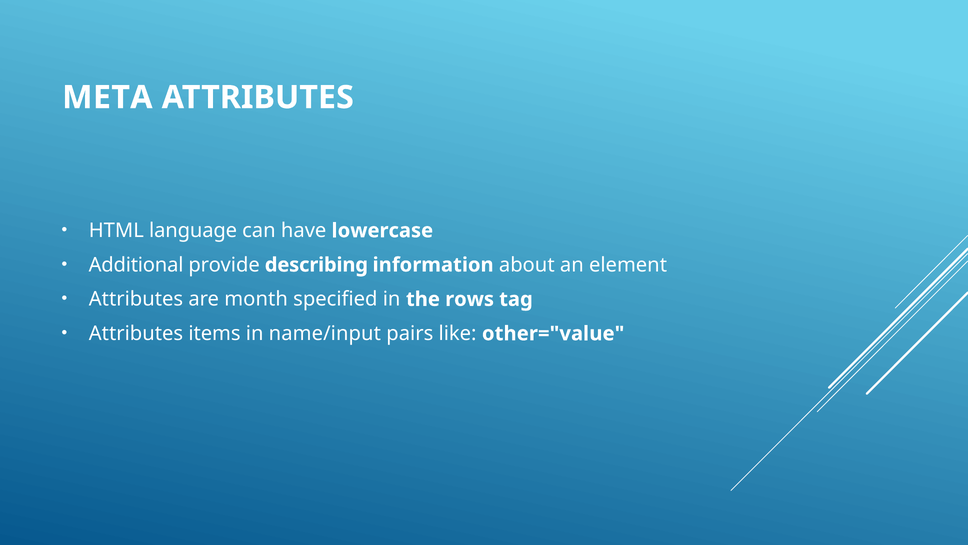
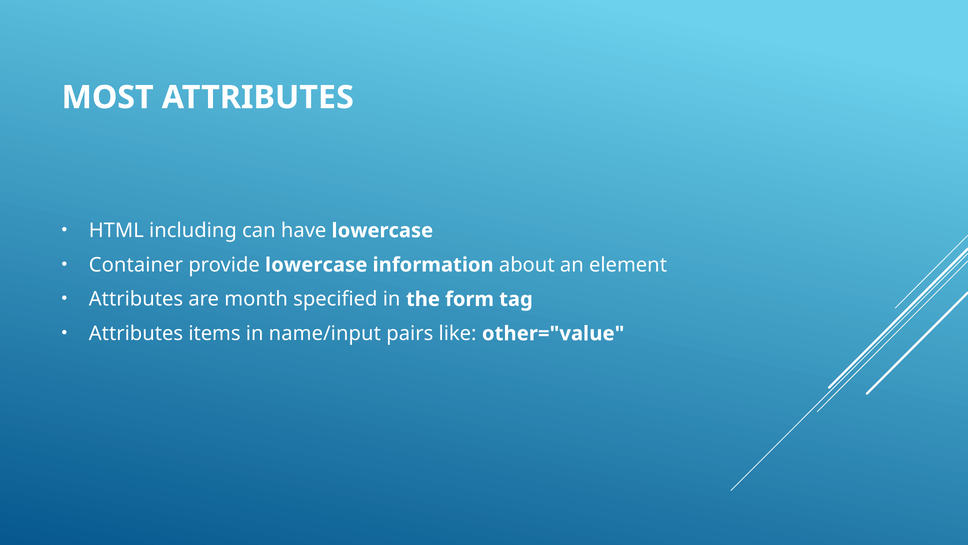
META: META -> MOST
language: language -> including
Additional: Additional -> Container
provide describing: describing -> lowercase
rows: rows -> form
